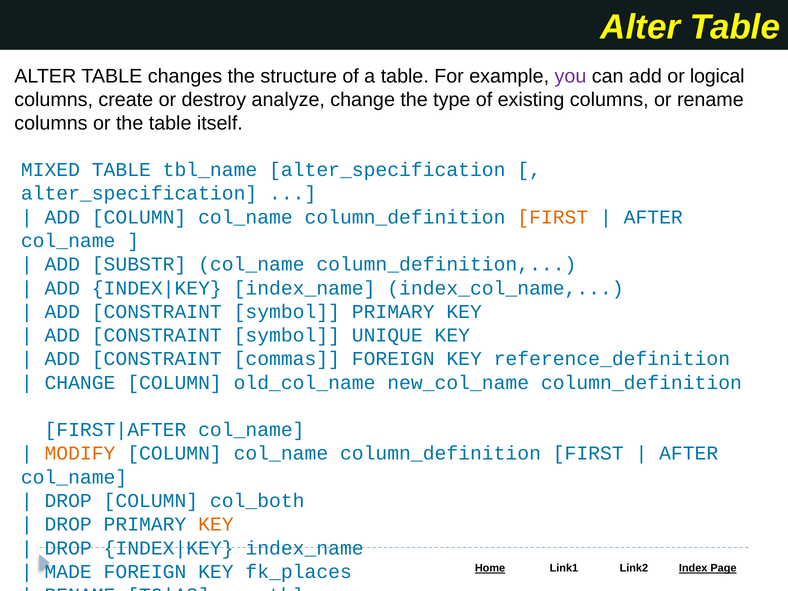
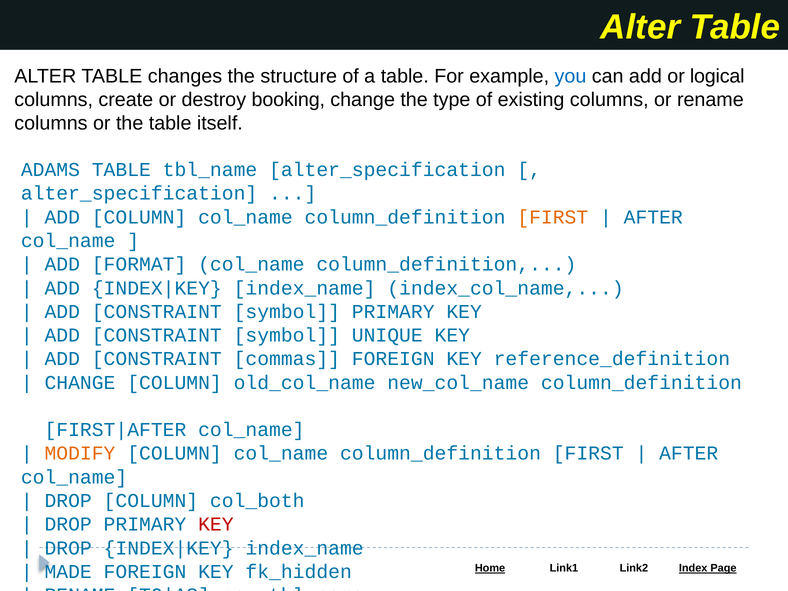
you colour: purple -> blue
analyze: analyze -> booking
MIXED: MIXED -> ADAMS
SUBSTR: SUBSTR -> FORMAT
KEY at (216, 524) colour: orange -> red
fk_places: fk_places -> fk_hidden
